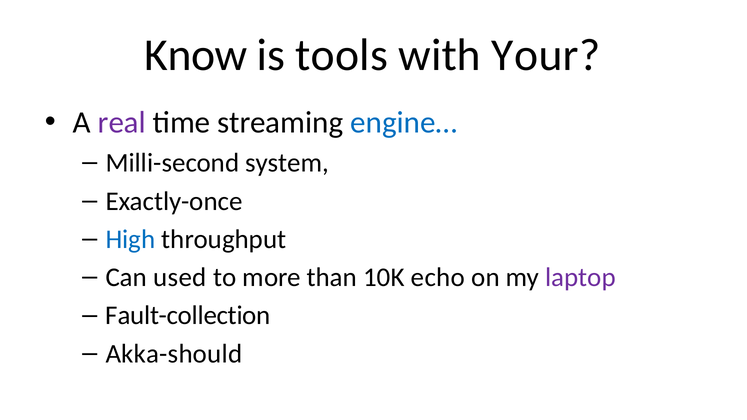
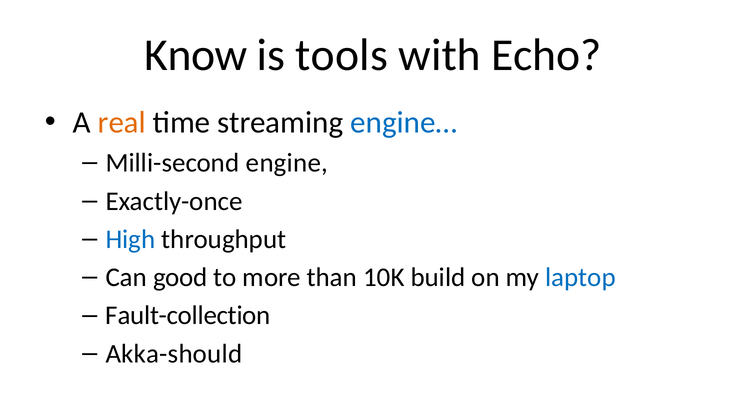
Your: Your -> Echo
real colour: purple -> orange
system: system -> engine
used: used -> good
echo: echo -> build
laptop colour: purple -> blue
